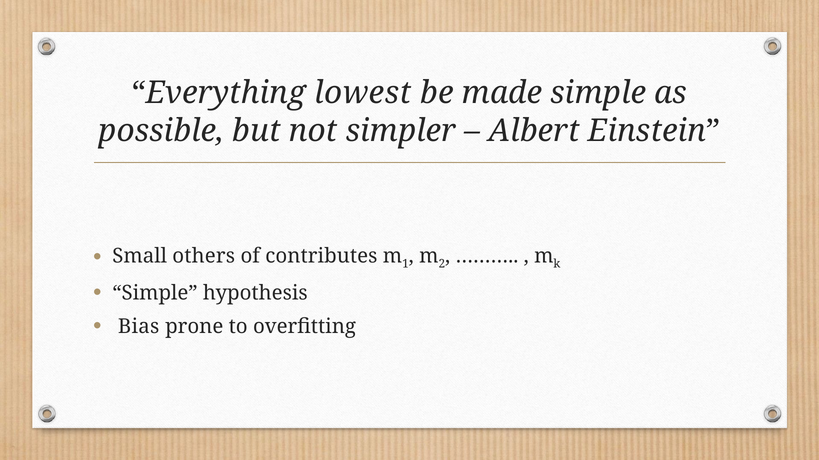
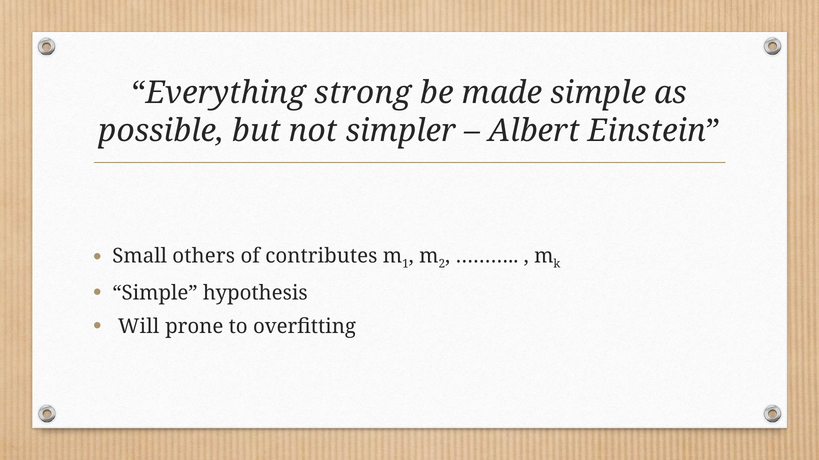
lowest: lowest -> strong
Bias: Bias -> Will
